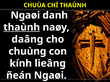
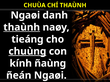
daâng: daâng -> tieáng
chuùng underline: none -> present
lieâng: lieâng -> ñaùng
